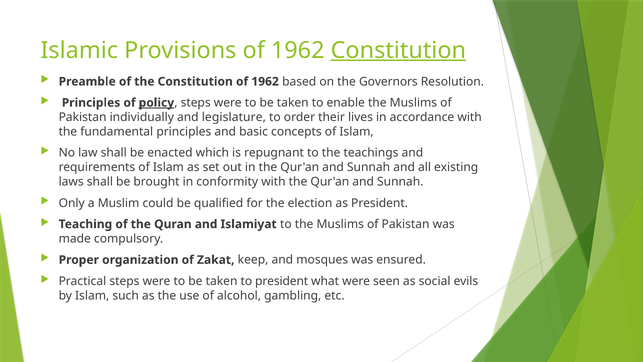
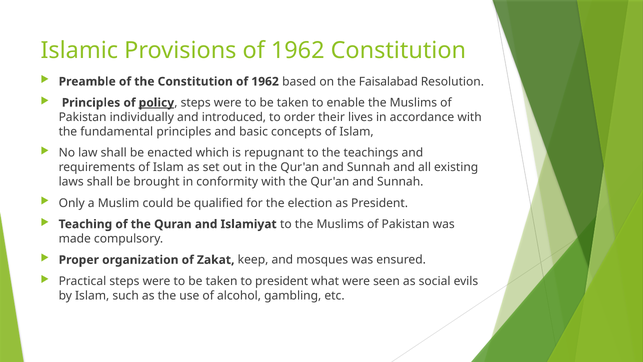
Constitution at (398, 50) underline: present -> none
Governors: Governors -> Faisalabad
legislature: legislature -> introduced
